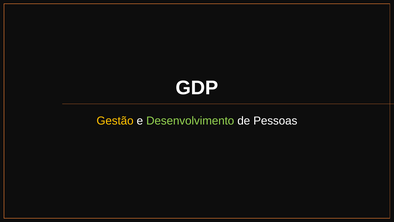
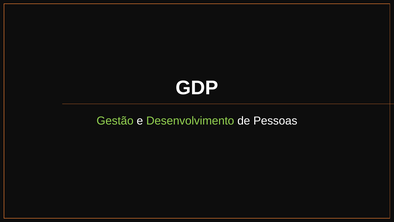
Gestão colour: yellow -> light green
